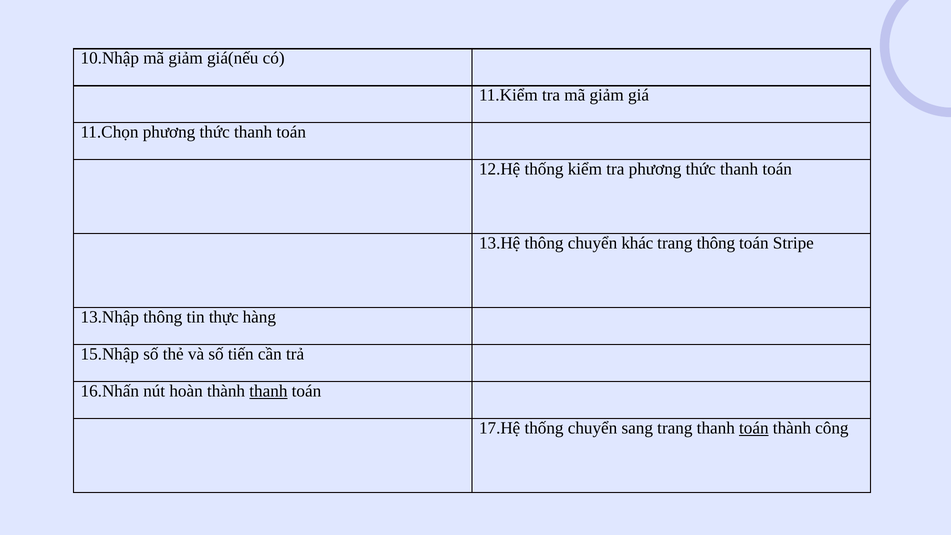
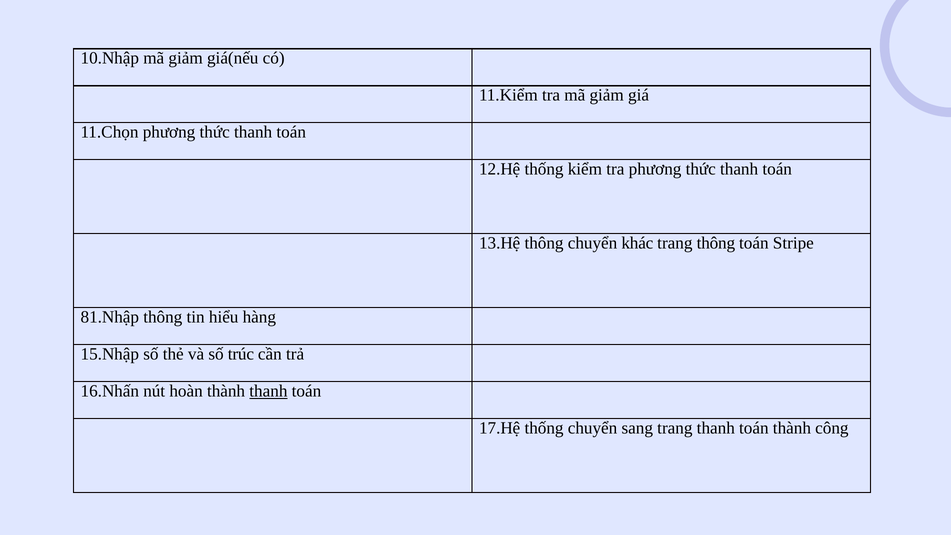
13.Nhập: 13.Nhập -> 81.Nhập
thực: thực -> hiểu
tiến: tiến -> trúc
toán at (754, 428) underline: present -> none
